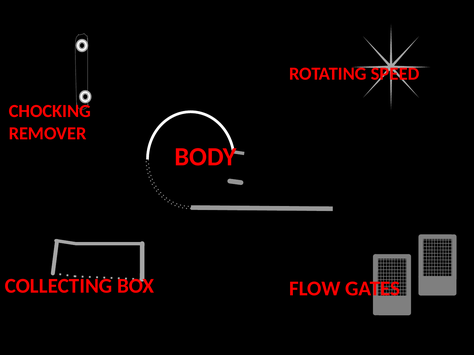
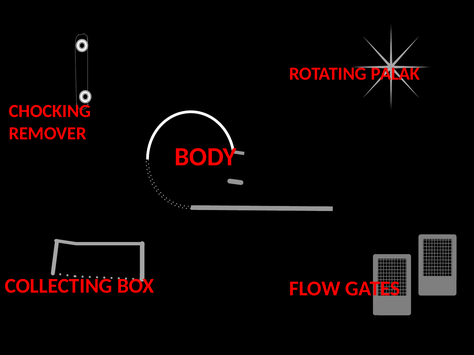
SPEED: SPEED -> PALAK
